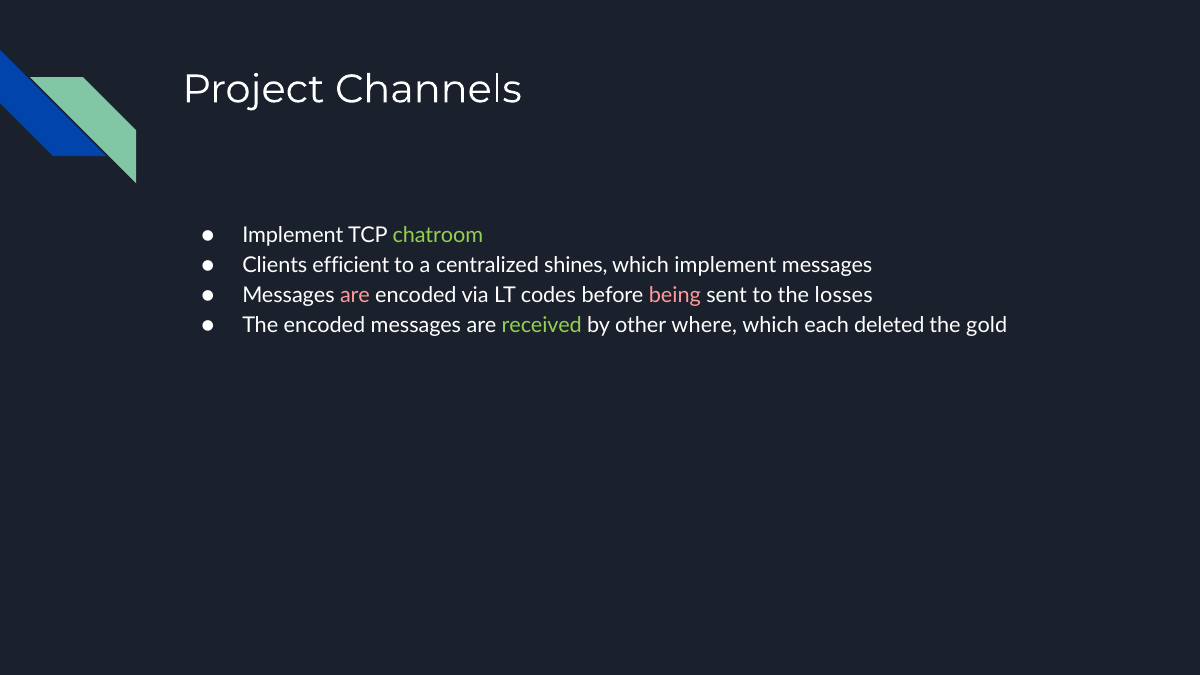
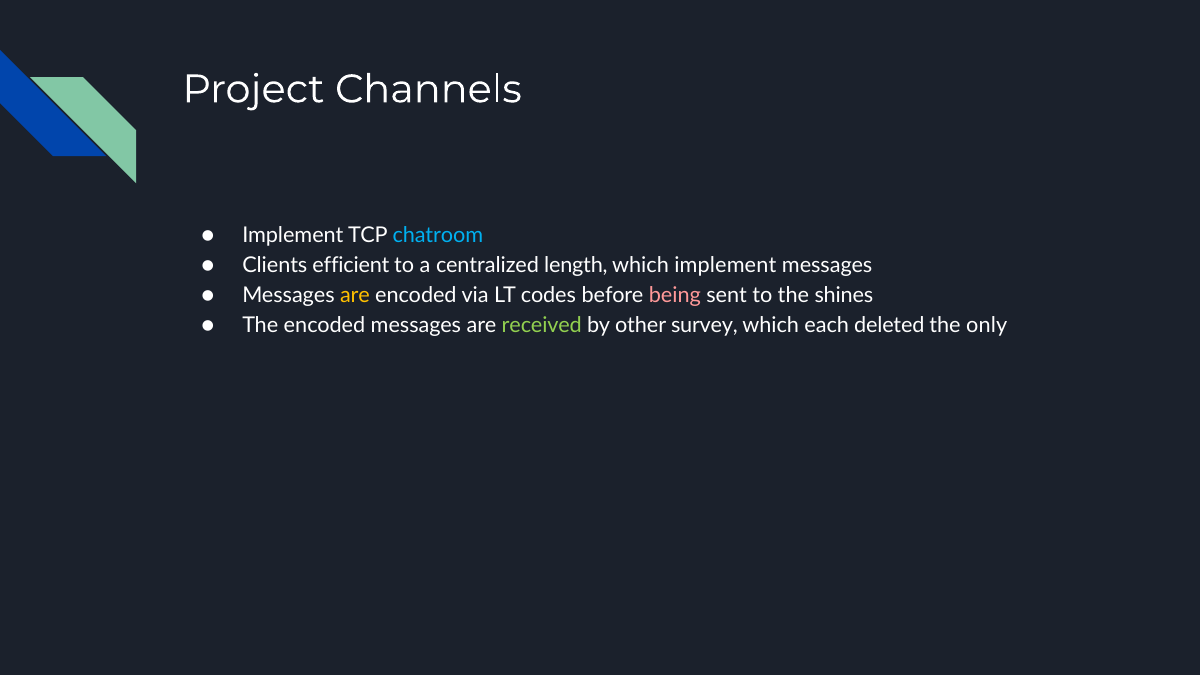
chatroom colour: light green -> light blue
shines: shines -> length
are at (355, 296) colour: pink -> yellow
losses: losses -> shines
where: where -> survey
gold: gold -> only
